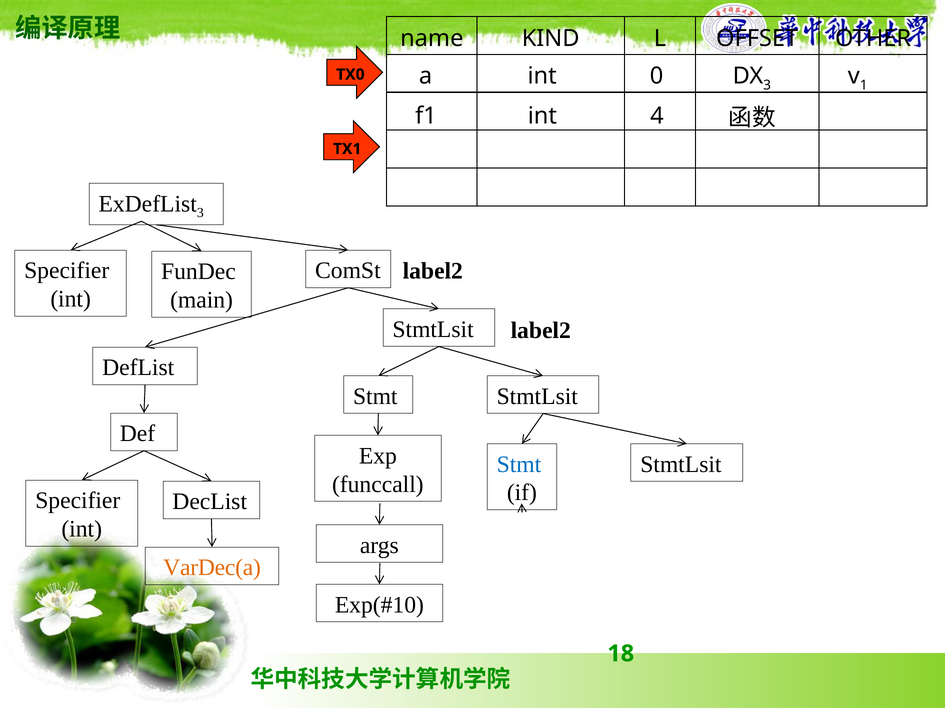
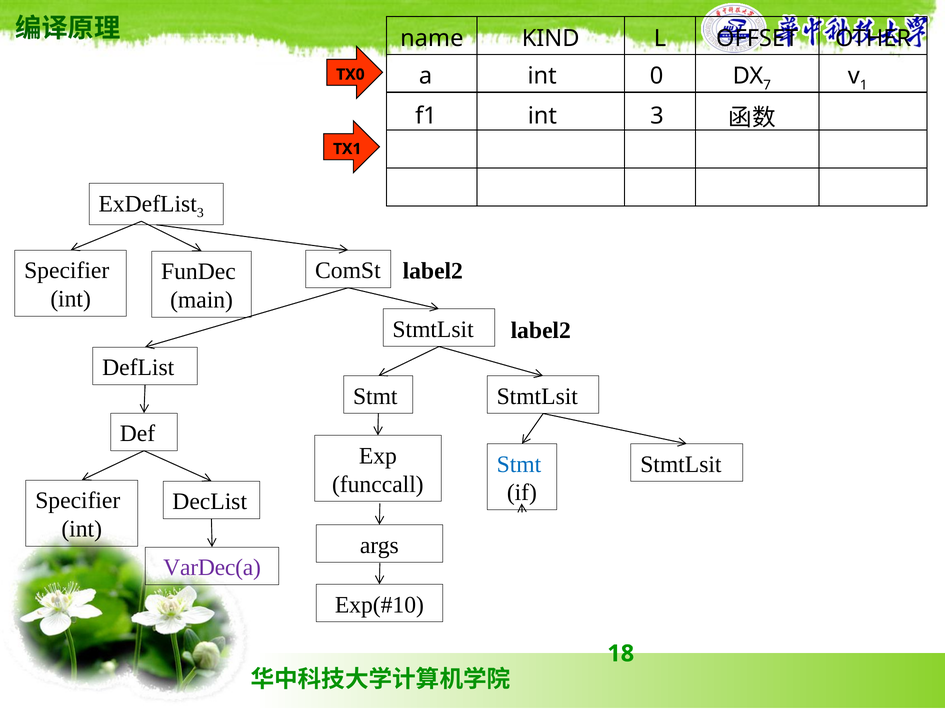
3 at (767, 85): 3 -> 7
int 4: 4 -> 3
VarDec(a colour: orange -> purple
